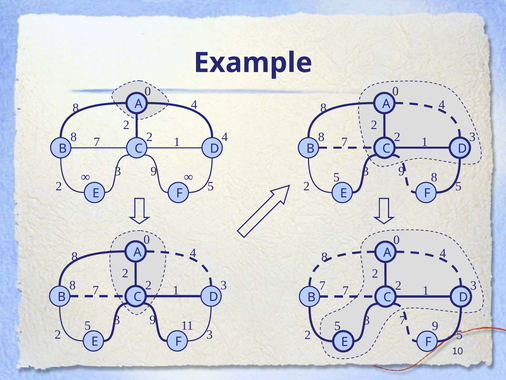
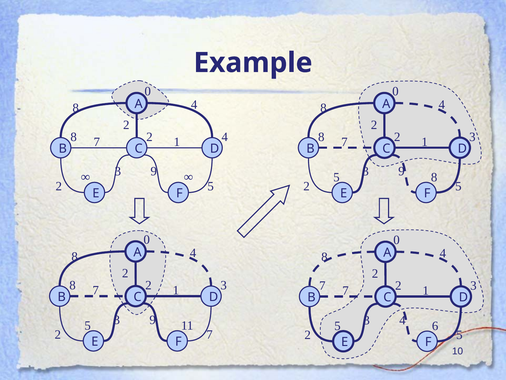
3 7: 7 -> 4
5 9: 9 -> 6
3 at (210, 334): 3 -> 7
